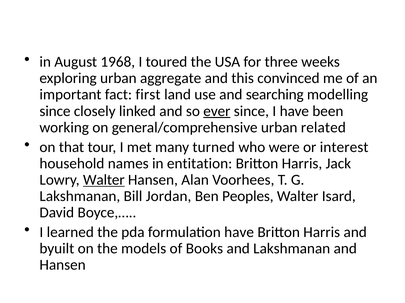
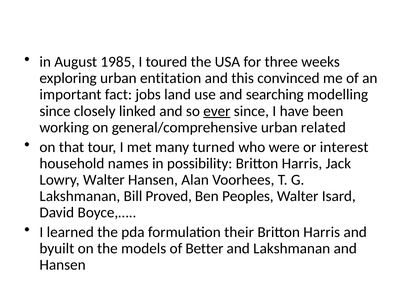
1968: 1968 -> 1985
aggregate: aggregate -> entitation
first: first -> jobs
entitation: entitation -> possibility
Walter at (104, 180) underline: present -> none
Jordan: Jordan -> Proved
formulation have: have -> their
Books: Books -> Better
